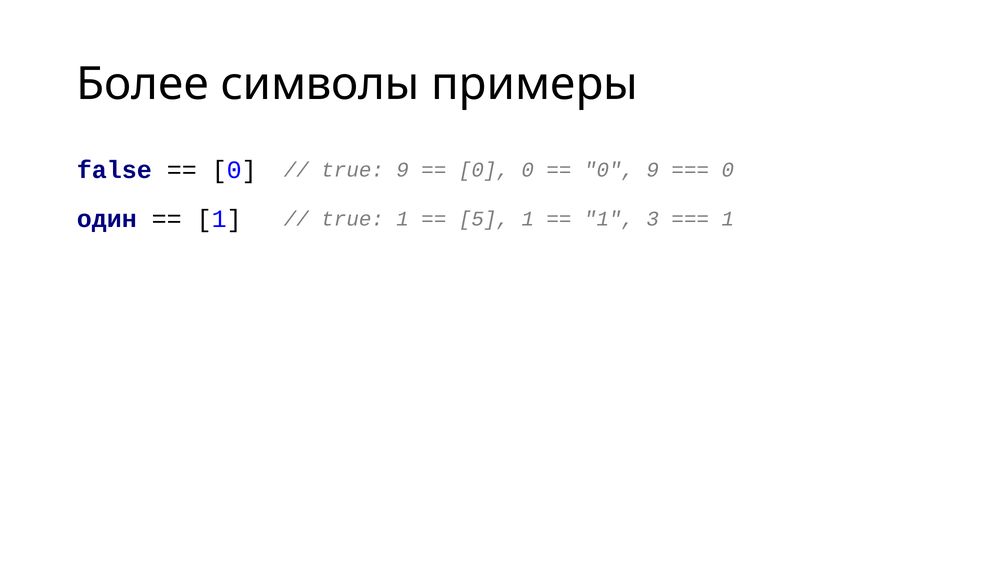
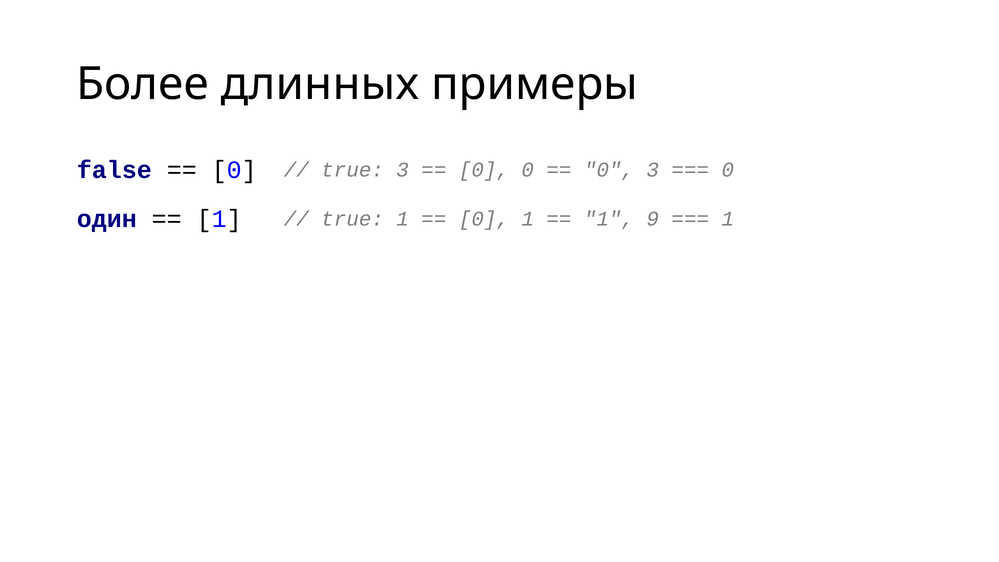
символы: символы -> длинных
true 9: 9 -> 3
0 9: 9 -> 3
5 at (484, 219): 5 -> 0
3: 3 -> 9
